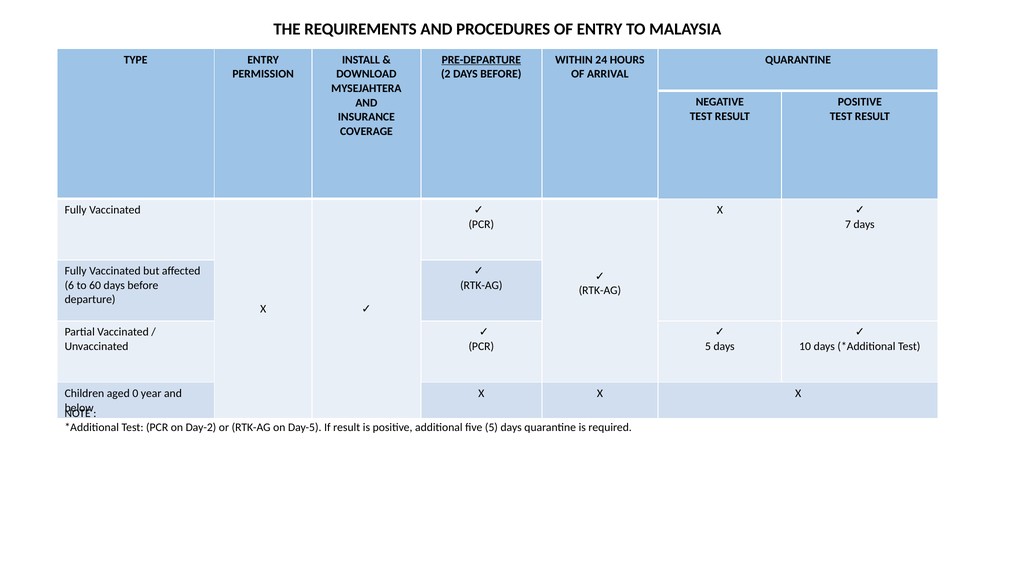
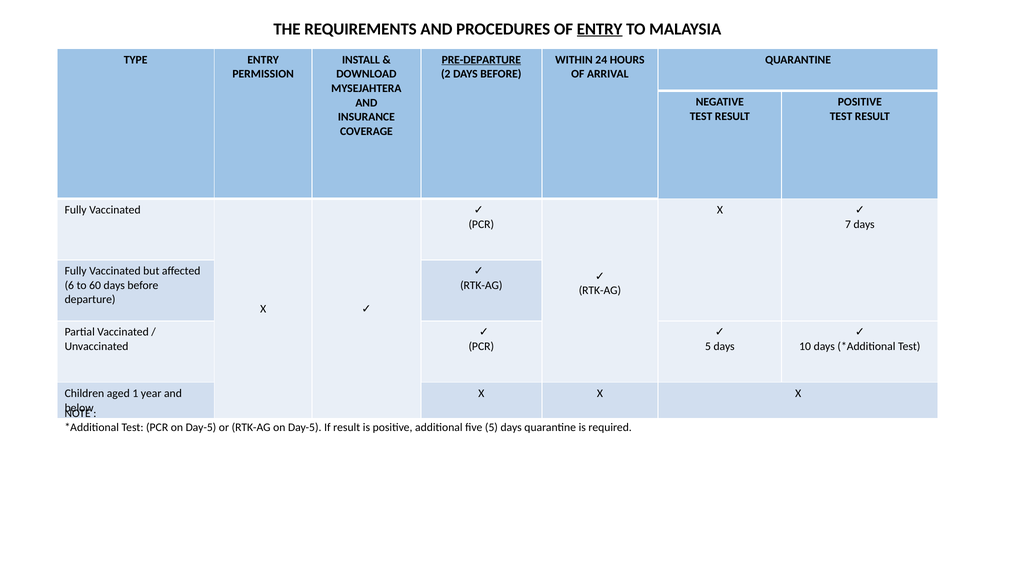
ENTRY at (600, 29) underline: none -> present
0: 0 -> 1
PCR on Day-2: Day-2 -> Day-5
